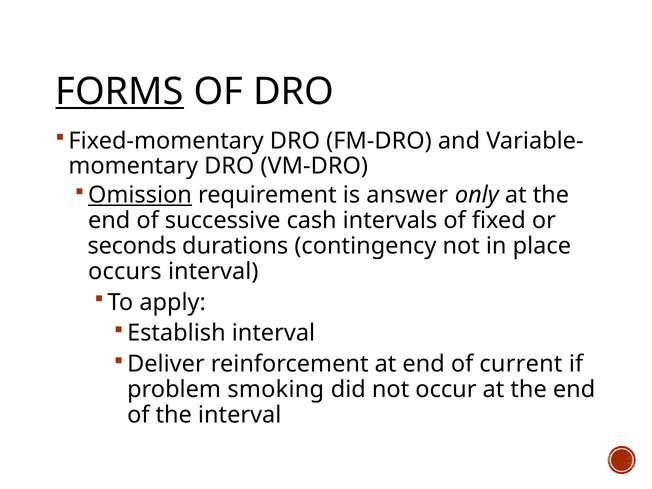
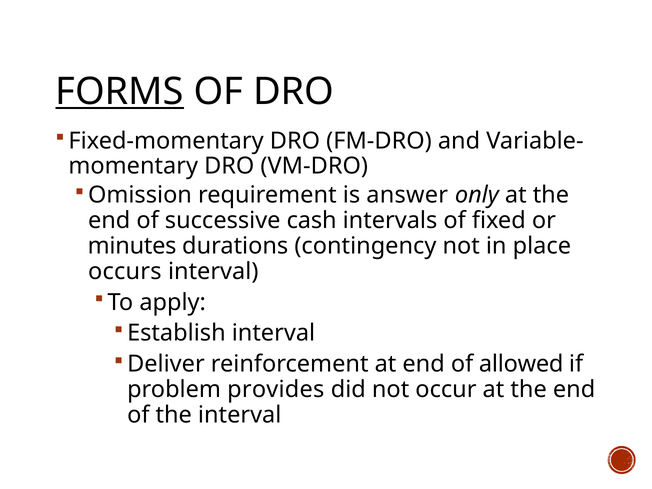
Omission underline: present -> none
seconds: seconds -> minutes
current: current -> allowed
smoking: smoking -> provides
